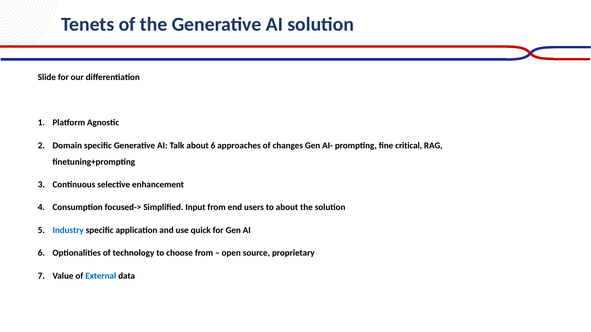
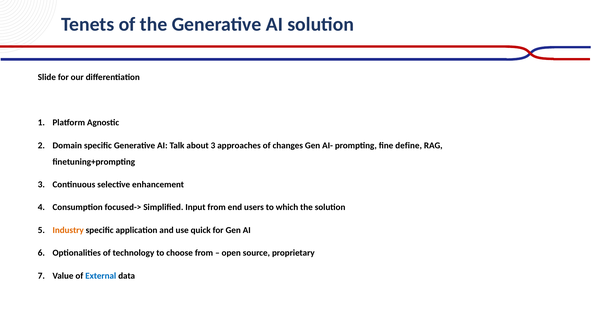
about 6: 6 -> 3
critical: critical -> define
to about: about -> which
Industry colour: blue -> orange
